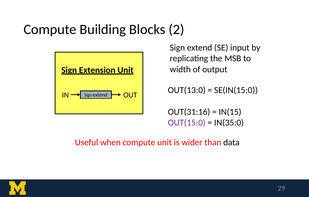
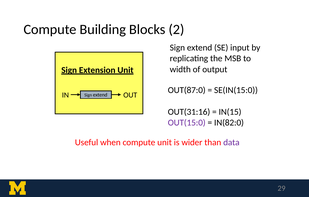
OUT(13:0: OUT(13:0 -> OUT(87:0
IN(35:0: IN(35:0 -> IN(82:0
data colour: black -> purple
